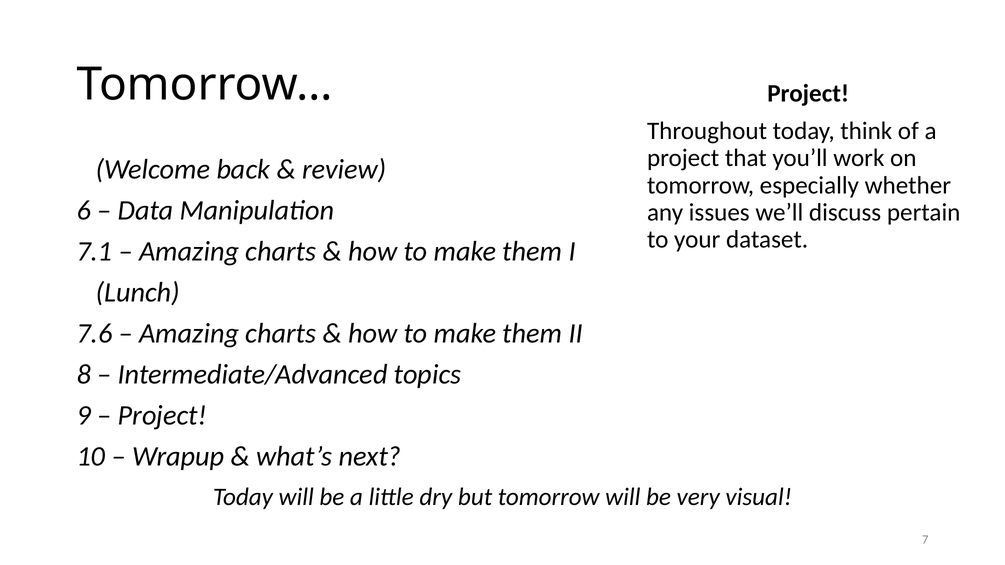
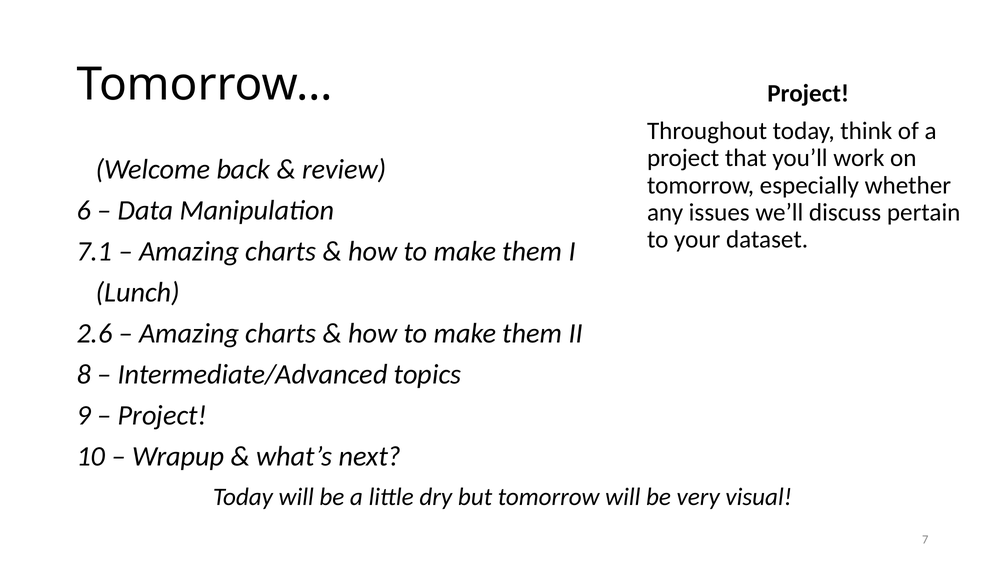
7.6: 7.6 -> 2.6
